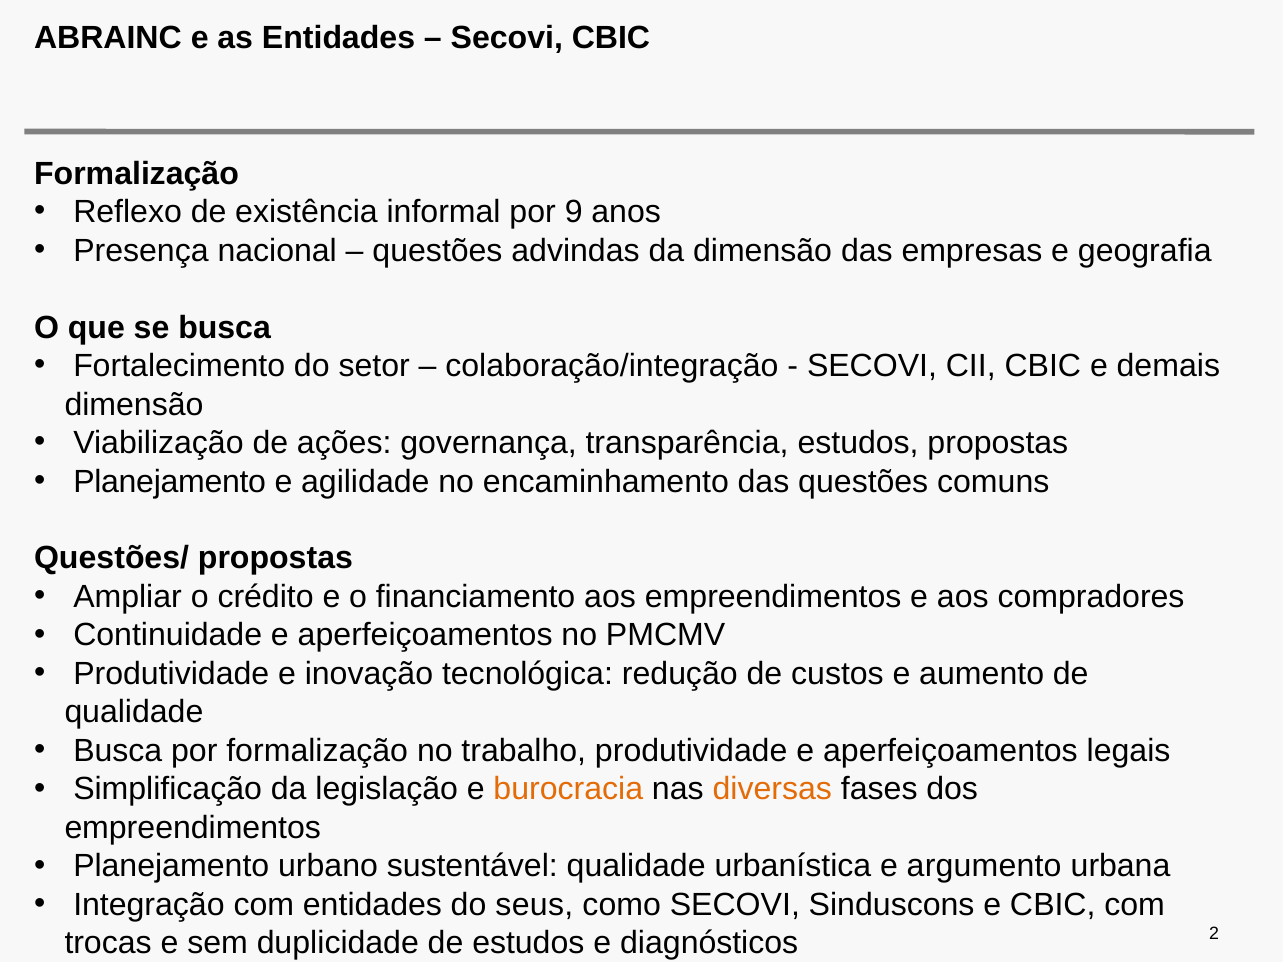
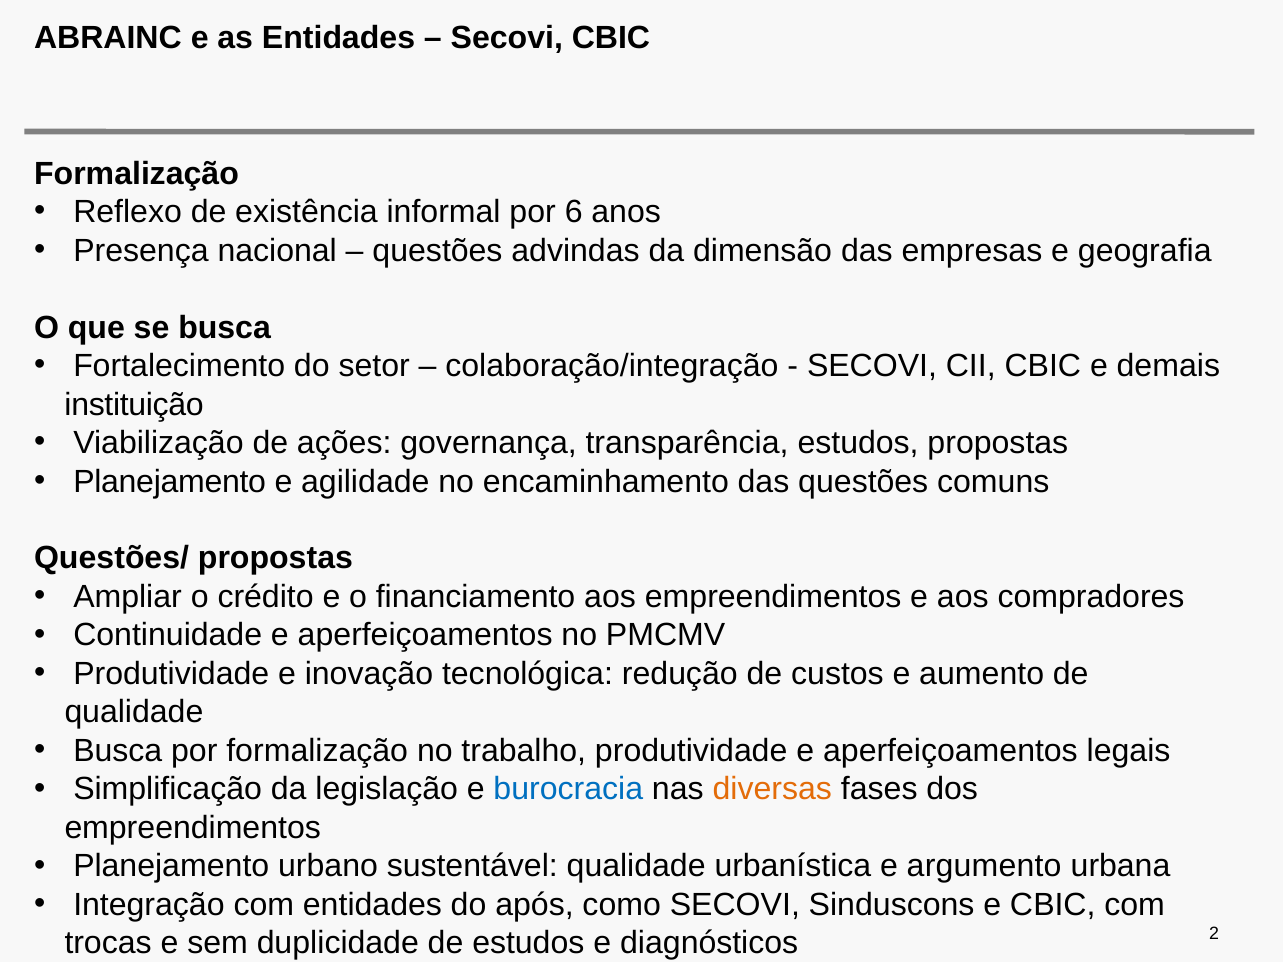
9: 9 -> 6
dimensão at (134, 405): dimensão -> instituição
burocracia colour: orange -> blue
seus: seus -> após
